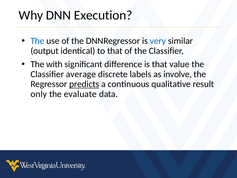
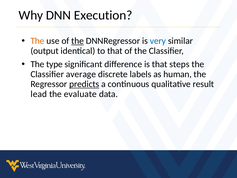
The at (37, 41) colour: blue -> orange
the at (78, 41) underline: none -> present
with: with -> type
value: value -> steps
involve: involve -> human
only: only -> lead
